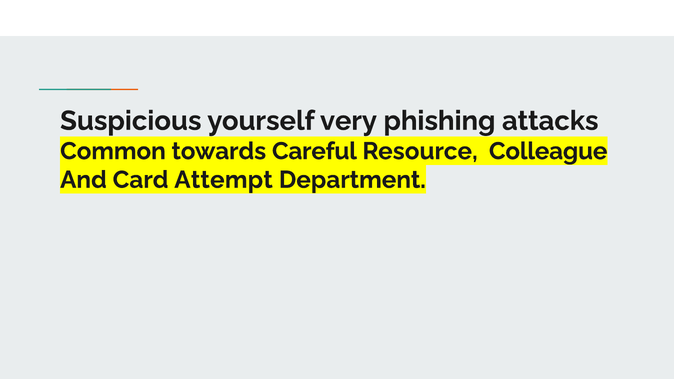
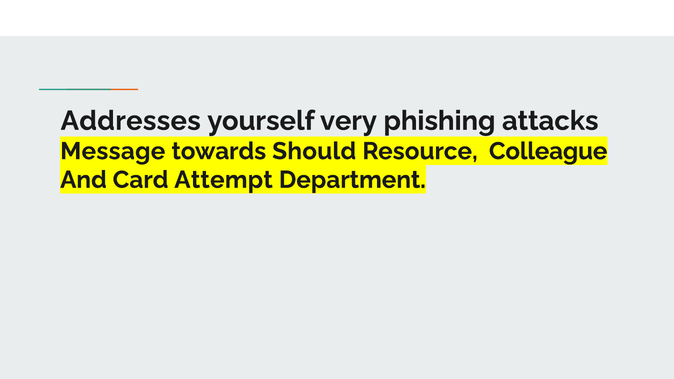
Suspicious: Suspicious -> Addresses
Common: Common -> Message
Careful: Careful -> Should
